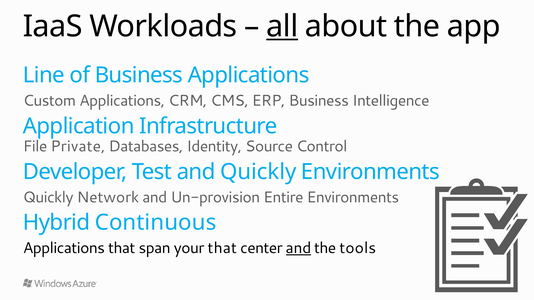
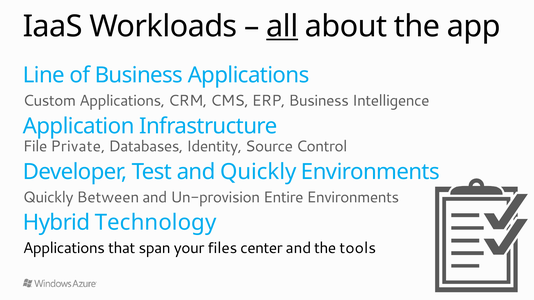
Network: Network -> Between
Continuous: Continuous -> Technology
your that: that -> files
and at (298, 248) underline: present -> none
